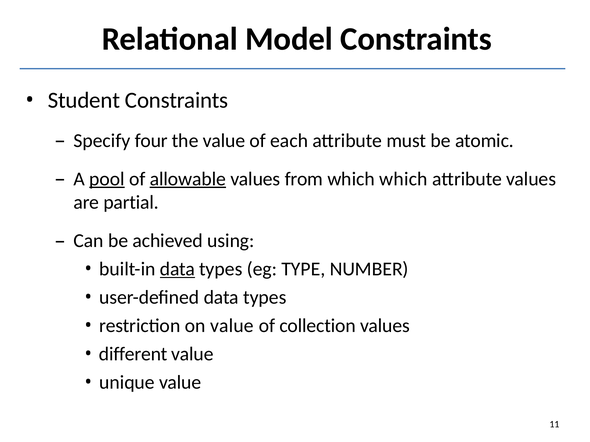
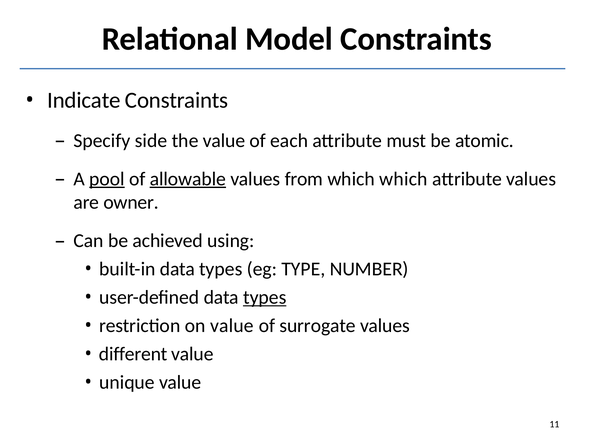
Student: Student -> Indicate
four: four -> side
partial: partial -> owner
data at (177, 269) underline: present -> none
types at (265, 298) underline: none -> present
collection: collection -> surrogate
